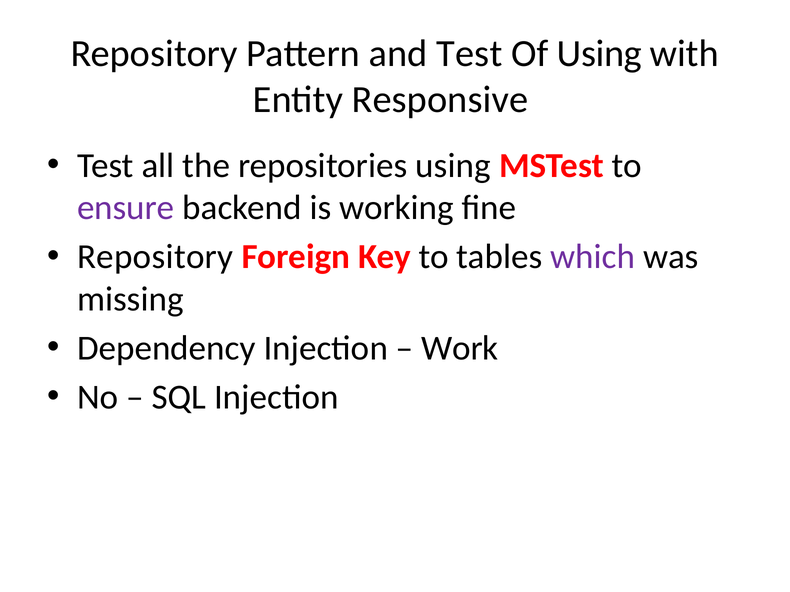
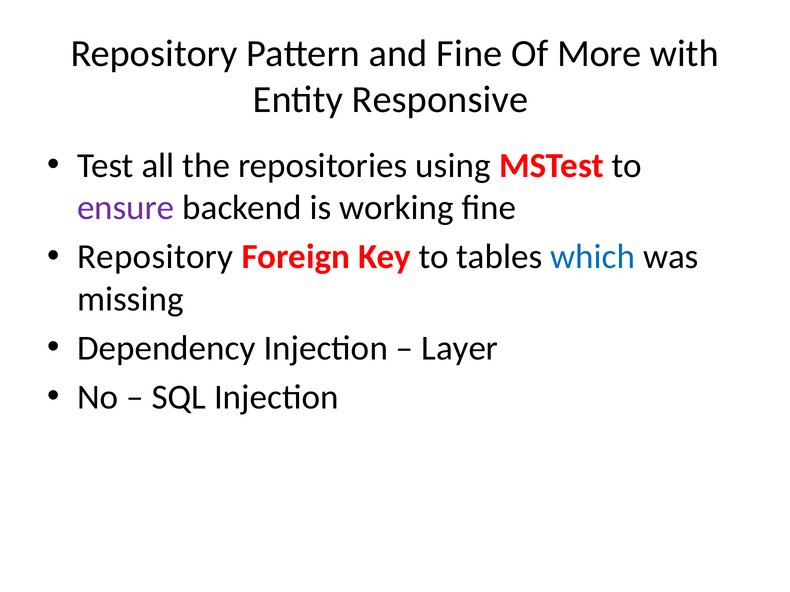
and Test: Test -> Fine
Of Using: Using -> More
which colour: purple -> blue
Work: Work -> Layer
